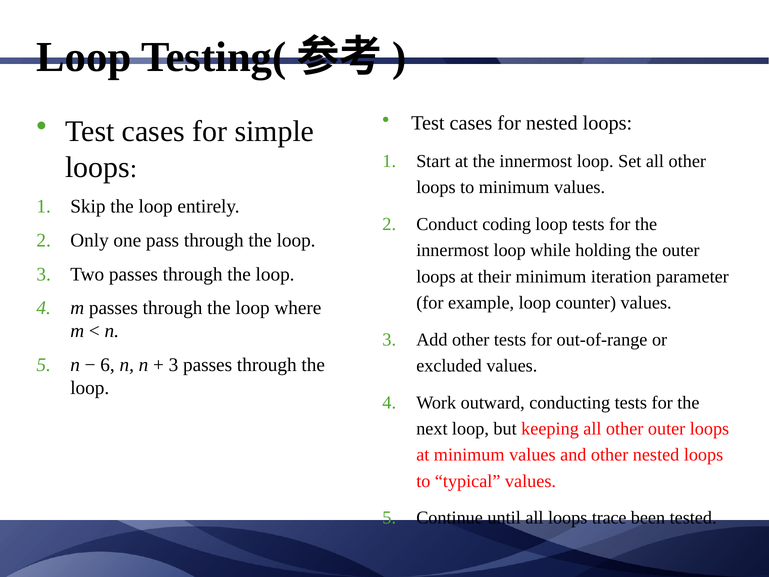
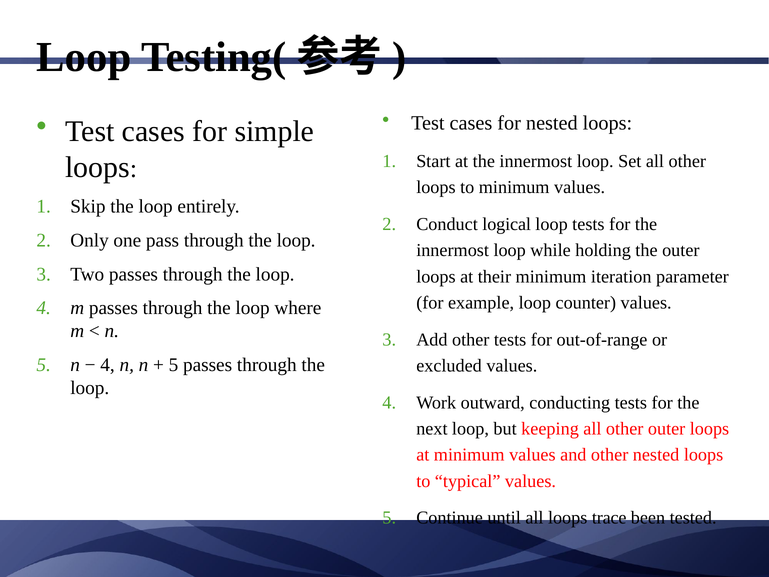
coding: coding -> logical
6 at (108, 365): 6 -> 4
3 at (174, 365): 3 -> 5
